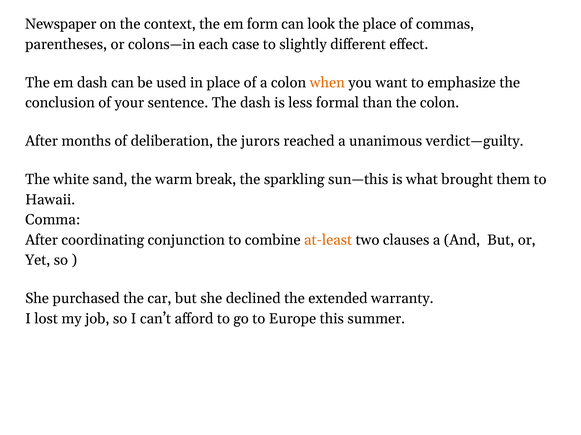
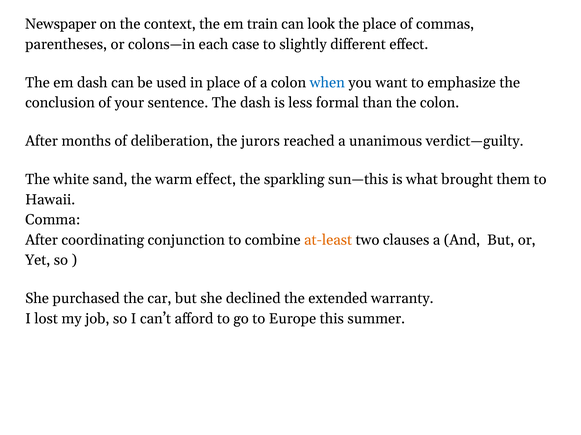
form: form -> train
when colour: orange -> blue
warm break: break -> effect
